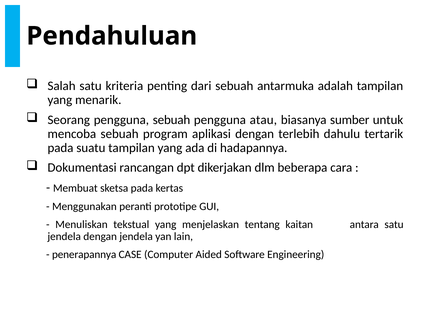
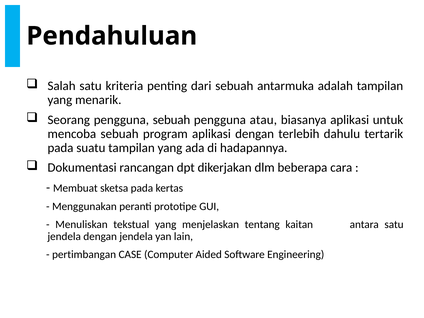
biasanya sumber: sumber -> aplikasi
penerapannya: penerapannya -> pertimbangan
